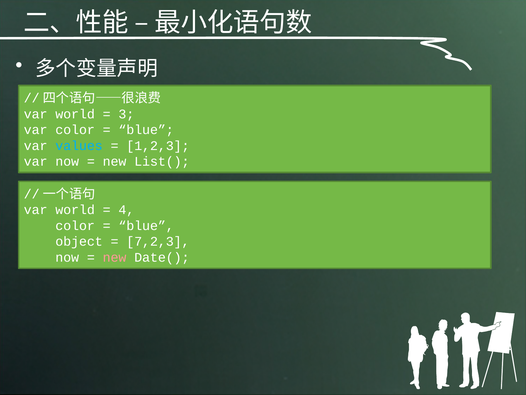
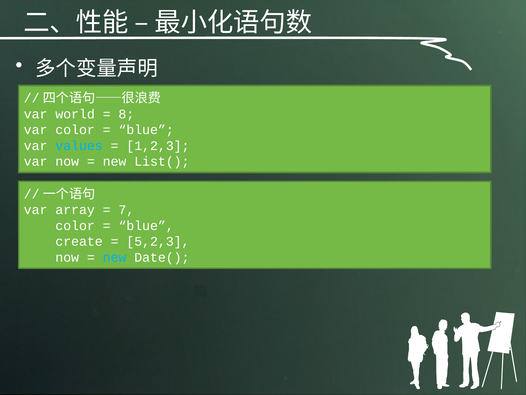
3: 3 -> 8
world at (75, 210): world -> array
4: 4 -> 7
object: object -> create
7,2,3: 7,2,3 -> 5,2,3
new at (115, 257) colour: pink -> light blue
